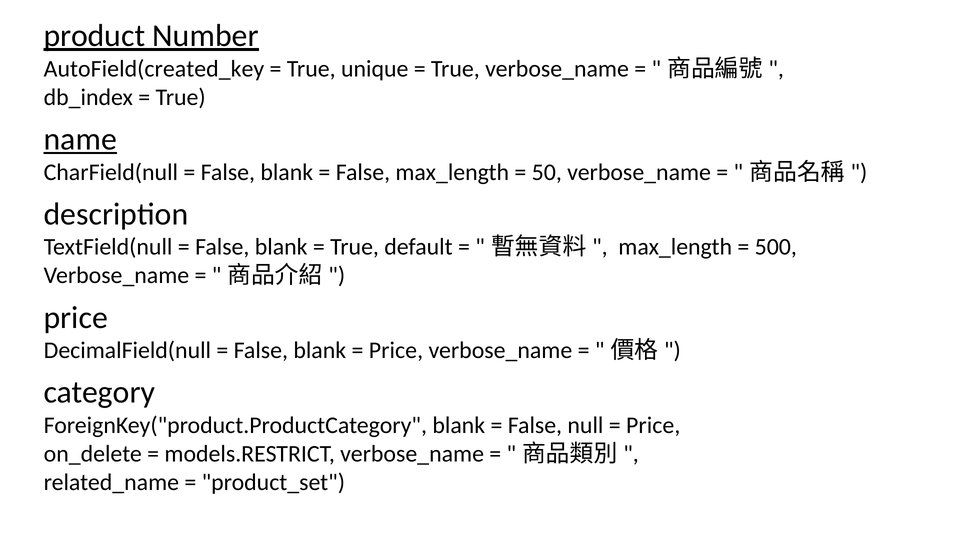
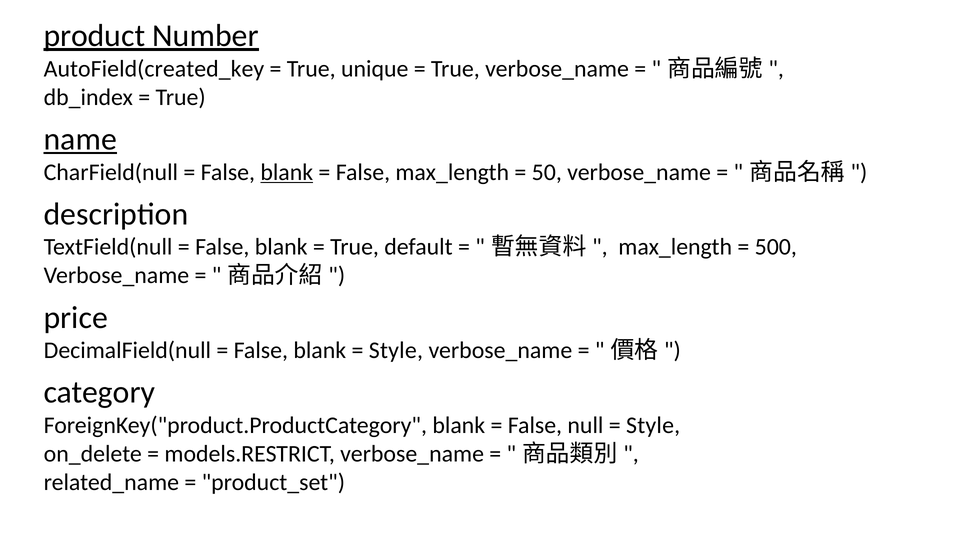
blank at (287, 172) underline: none -> present
Price at (396, 350): Price -> Style
Price at (653, 425): Price -> Style
